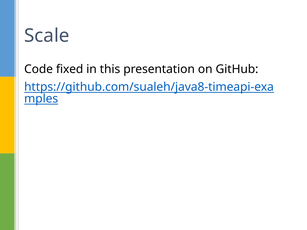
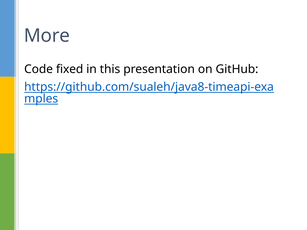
Scale: Scale -> More
